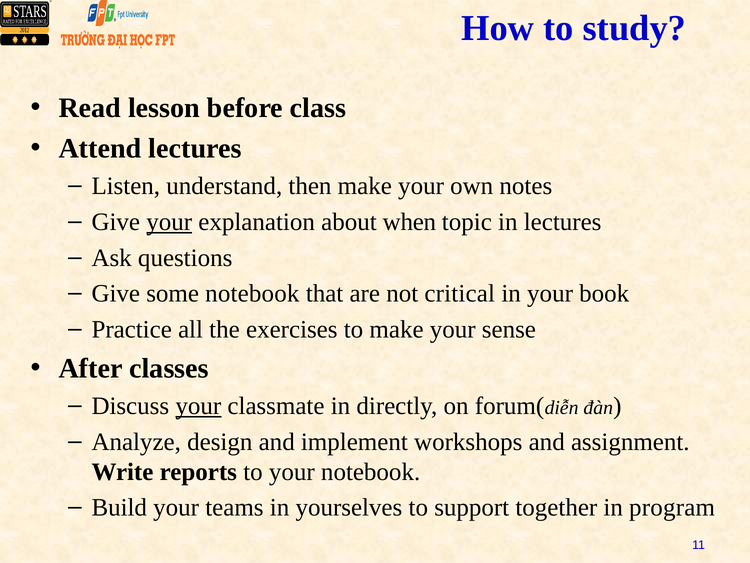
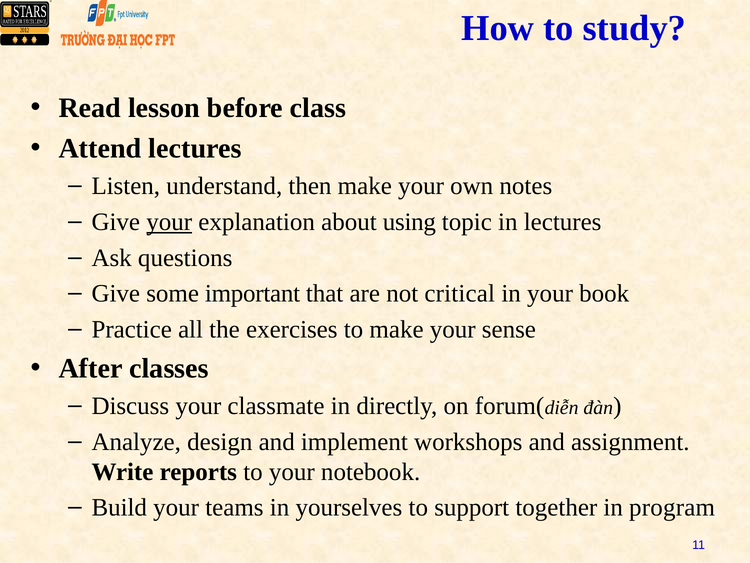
when: when -> using
some notebook: notebook -> important
your at (198, 406) underline: present -> none
